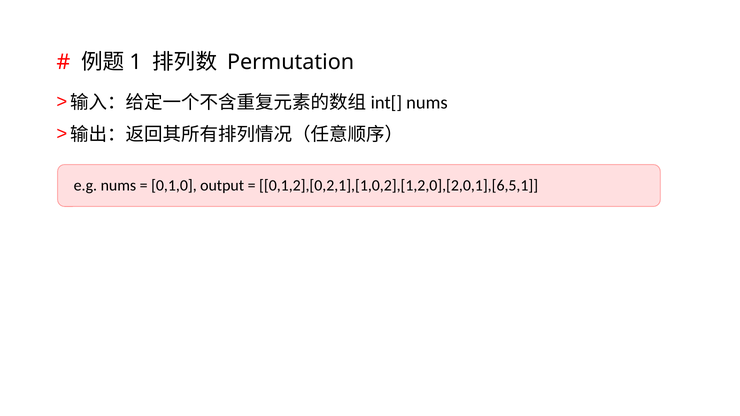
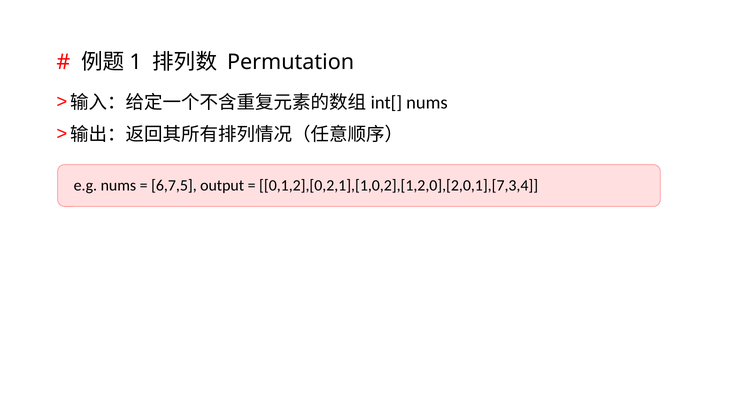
0,1,0: 0,1,0 -> 6,7,5
0,1,2],[0,2,1],[1,0,2],[1,2,0],[2,0,1],[6,5,1: 0,1,2],[0,2,1],[1,0,2],[1,2,0],[2,0,1],[6,5,1 -> 0,1,2],[0,2,1],[1,0,2],[1,2,0],[2,0,1],[7,3,4
